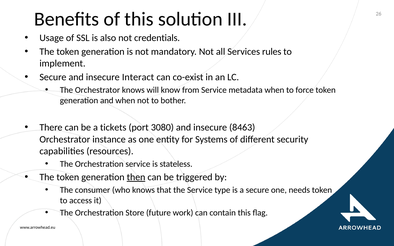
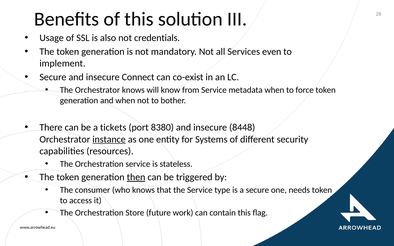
rules: rules -> even
Interact: Interact -> Connect
3080: 3080 -> 8380
8463: 8463 -> 8448
instance underline: none -> present
